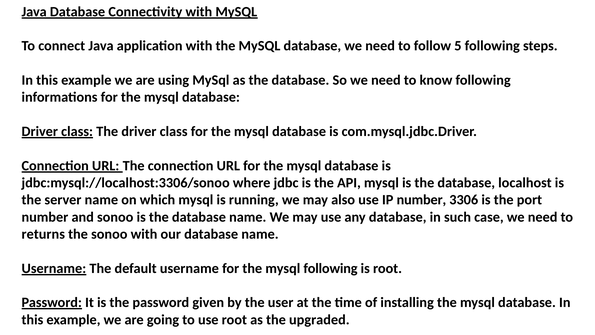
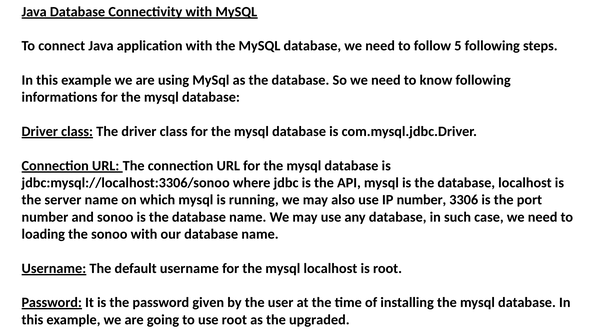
returns: returns -> loading
mysql following: following -> localhost
